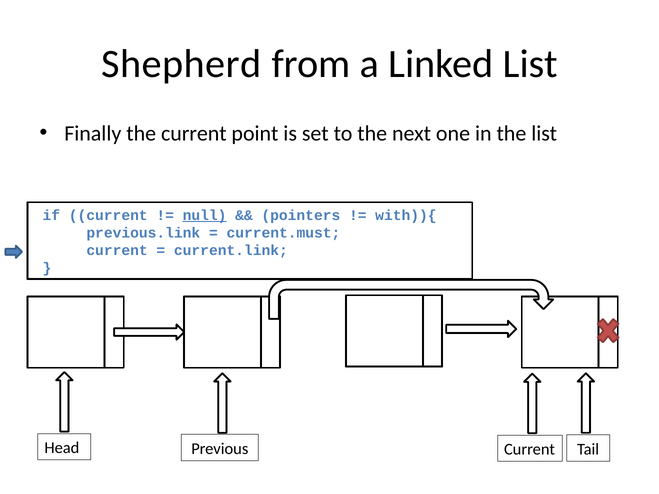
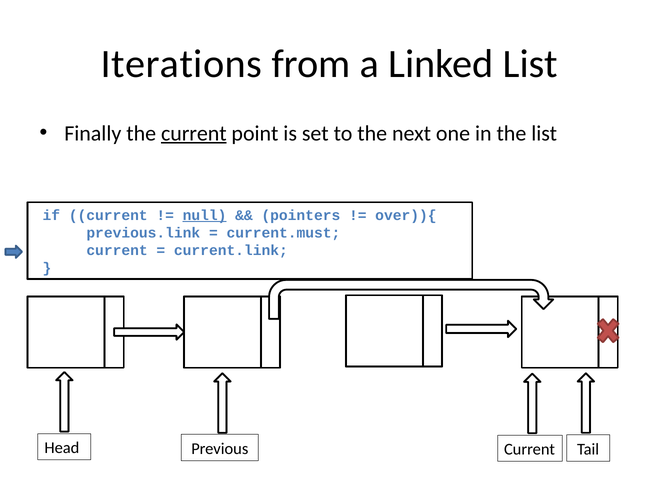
Shepherd: Shepherd -> Iterations
current at (194, 133) underline: none -> present
with)){: with)){ -> over)){
